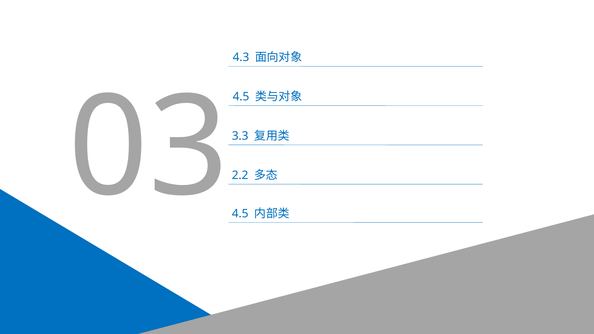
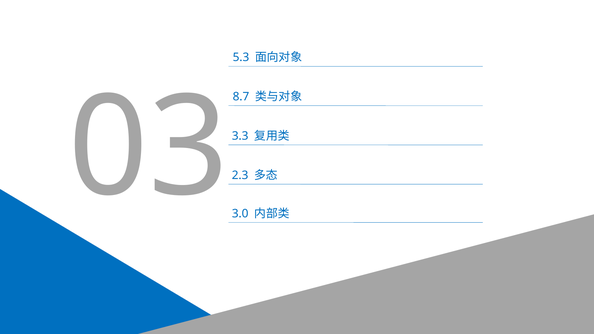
4.3: 4.3 -> 5.3
4.5 at (241, 97): 4.5 -> 8.7
2.2: 2.2 -> 2.3
4.5 at (240, 214): 4.5 -> 3.0
